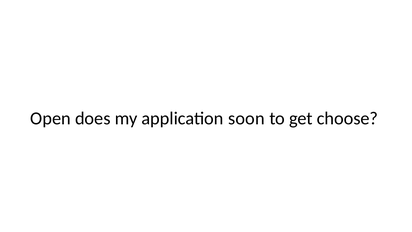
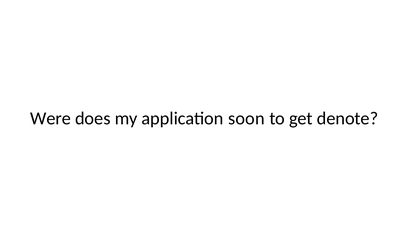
Open: Open -> Were
choose: choose -> denote
